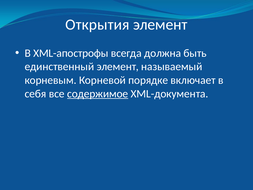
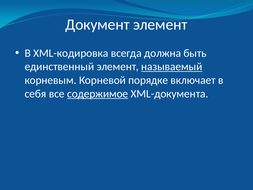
Открытия: Открытия -> Документ
XML-апострофы: XML-апострофы -> XML-кодировка
называемый underline: none -> present
